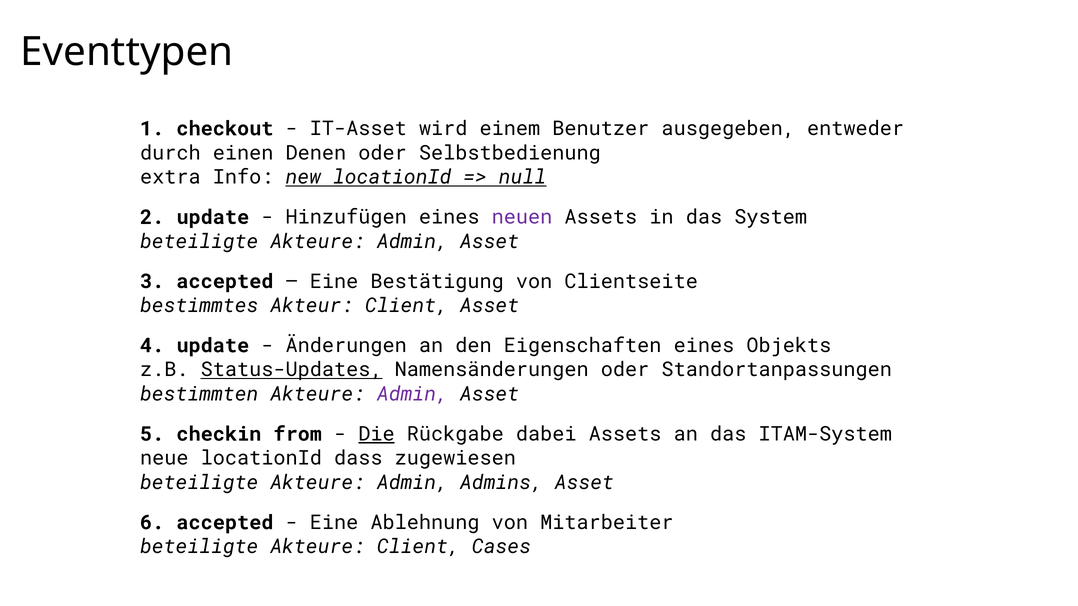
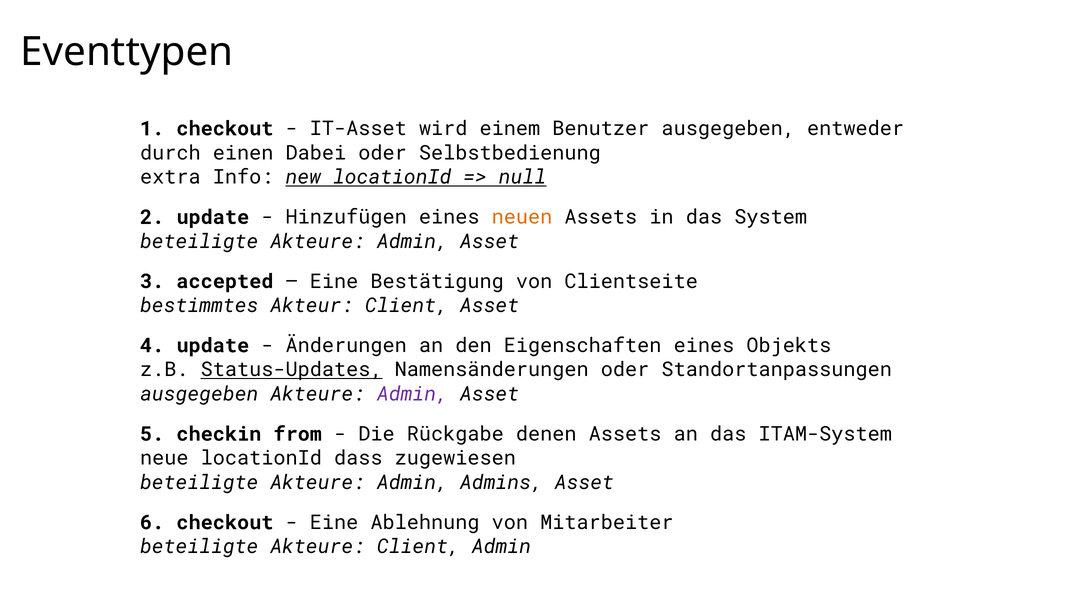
Denen: Denen -> Dabei
neuen colour: purple -> orange
bestimmten at (199, 394): bestimmten -> ausgegeben
Die underline: present -> none
dabei: dabei -> denen
6 accepted: accepted -> checkout
Client Cases: Cases -> Admin
